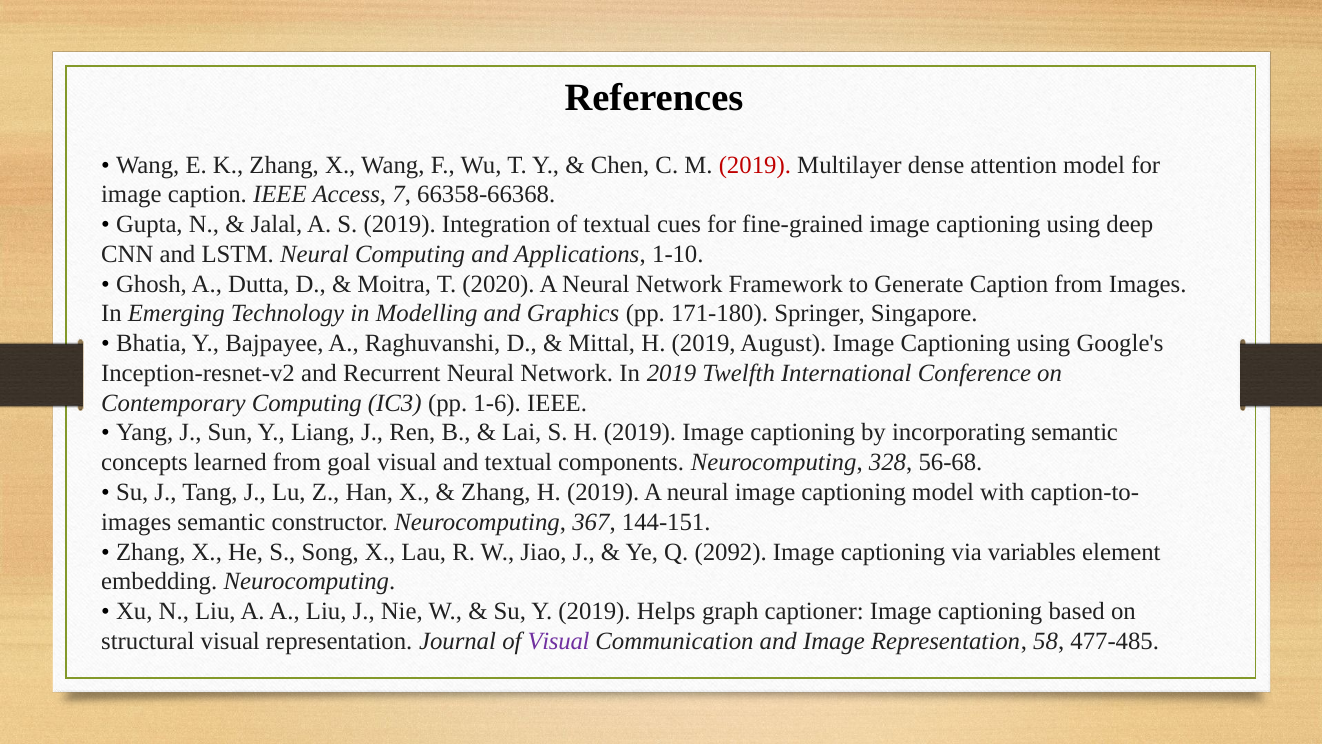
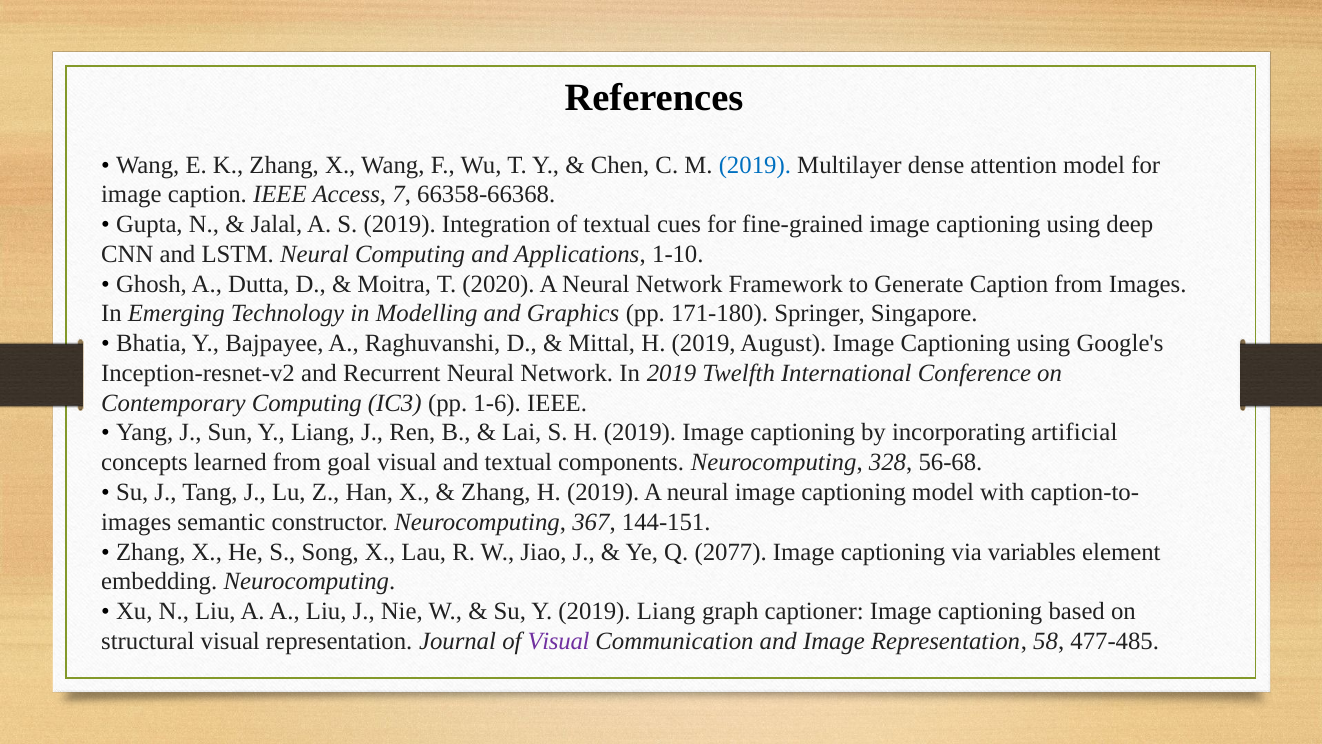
2019 at (755, 165) colour: red -> blue
incorporating semantic: semantic -> artificial
2092: 2092 -> 2077
2019 Helps: Helps -> Liang
